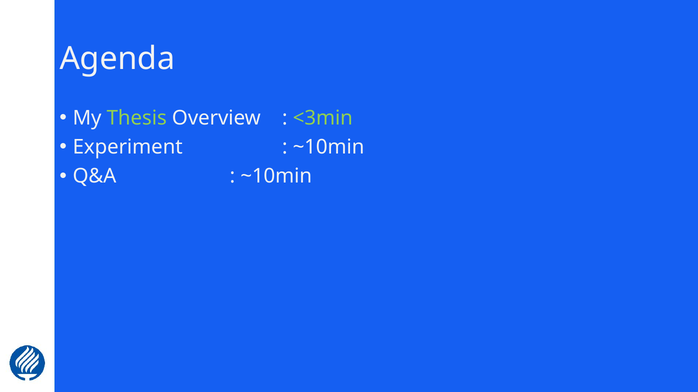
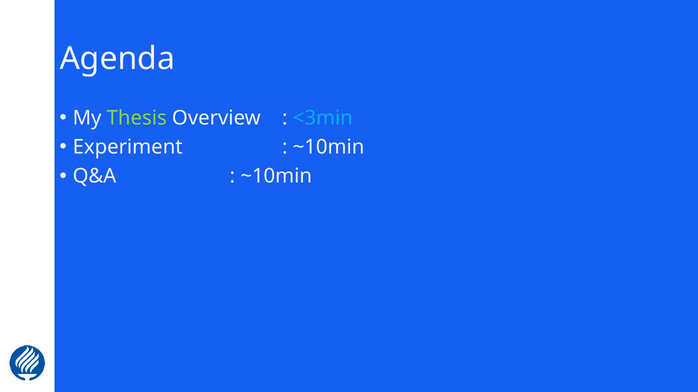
<3min colour: light green -> light blue
